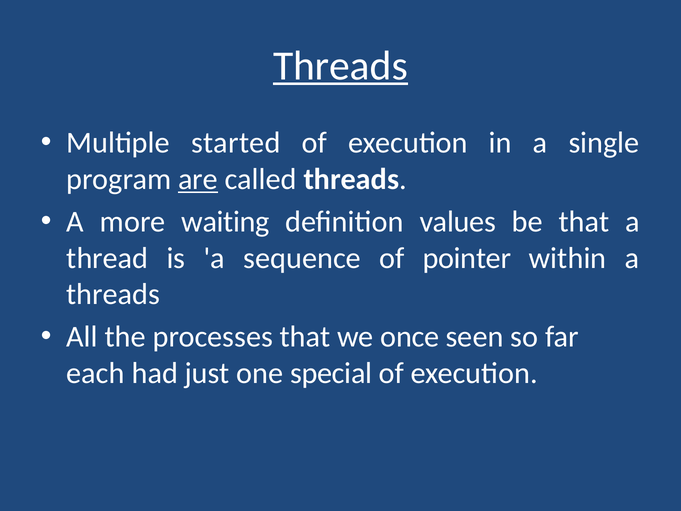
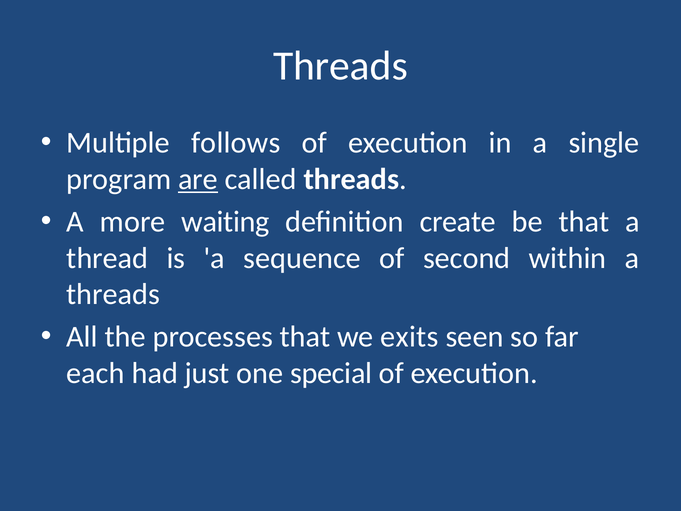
Threads at (340, 66) underline: present -> none
started: started -> follows
values: values -> create
pointer: pointer -> second
once: once -> exits
